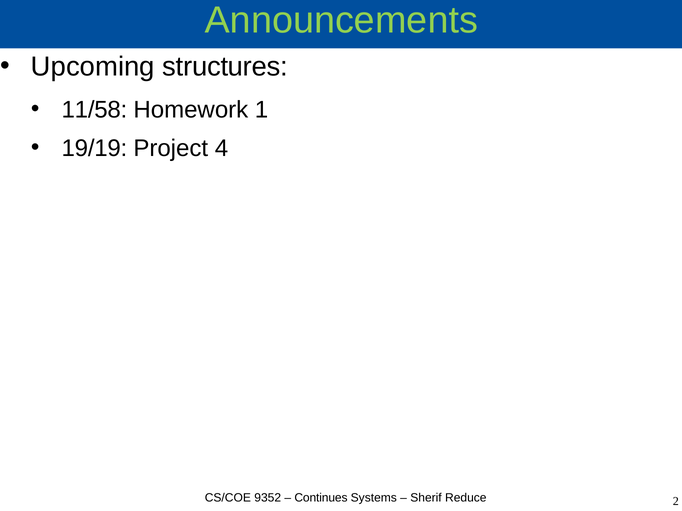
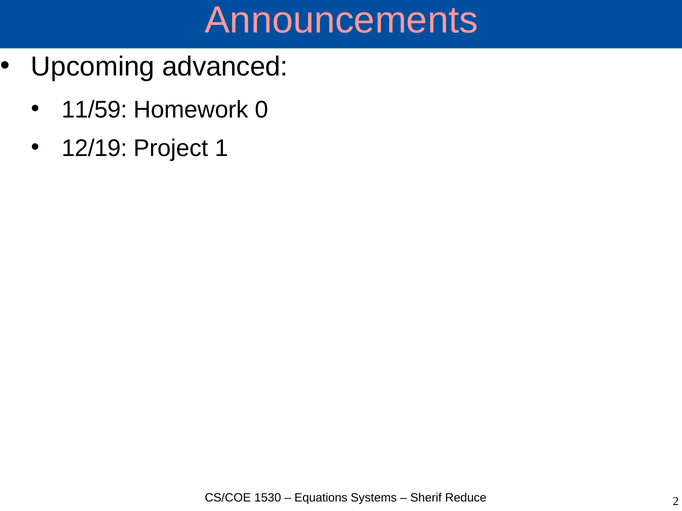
Announcements colour: light green -> pink
structures: structures -> advanced
11/58: 11/58 -> 11/59
1: 1 -> 0
19/19: 19/19 -> 12/19
4: 4 -> 1
9352: 9352 -> 1530
Continues: Continues -> Equations
